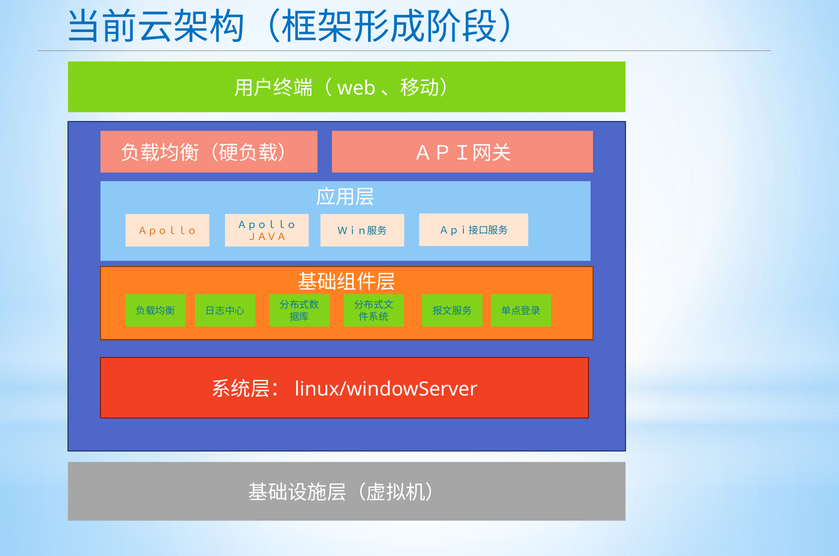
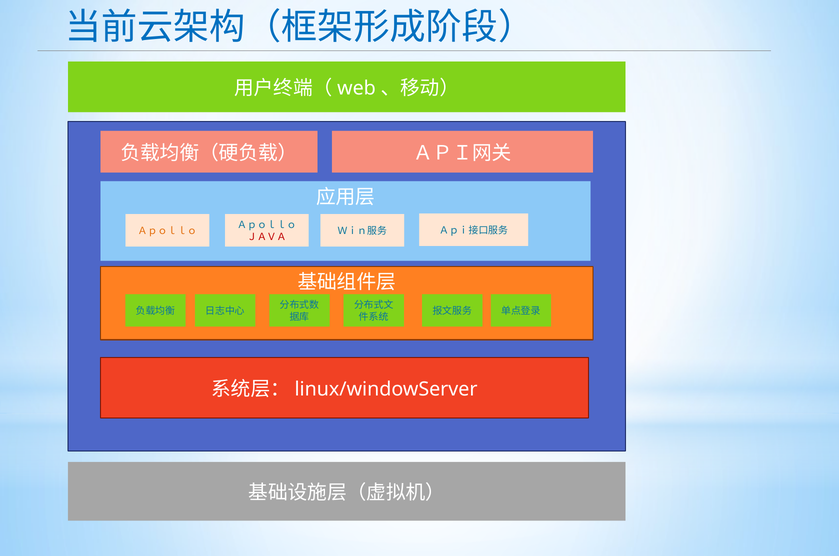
ＪＡＶＡ colour: orange -> red
